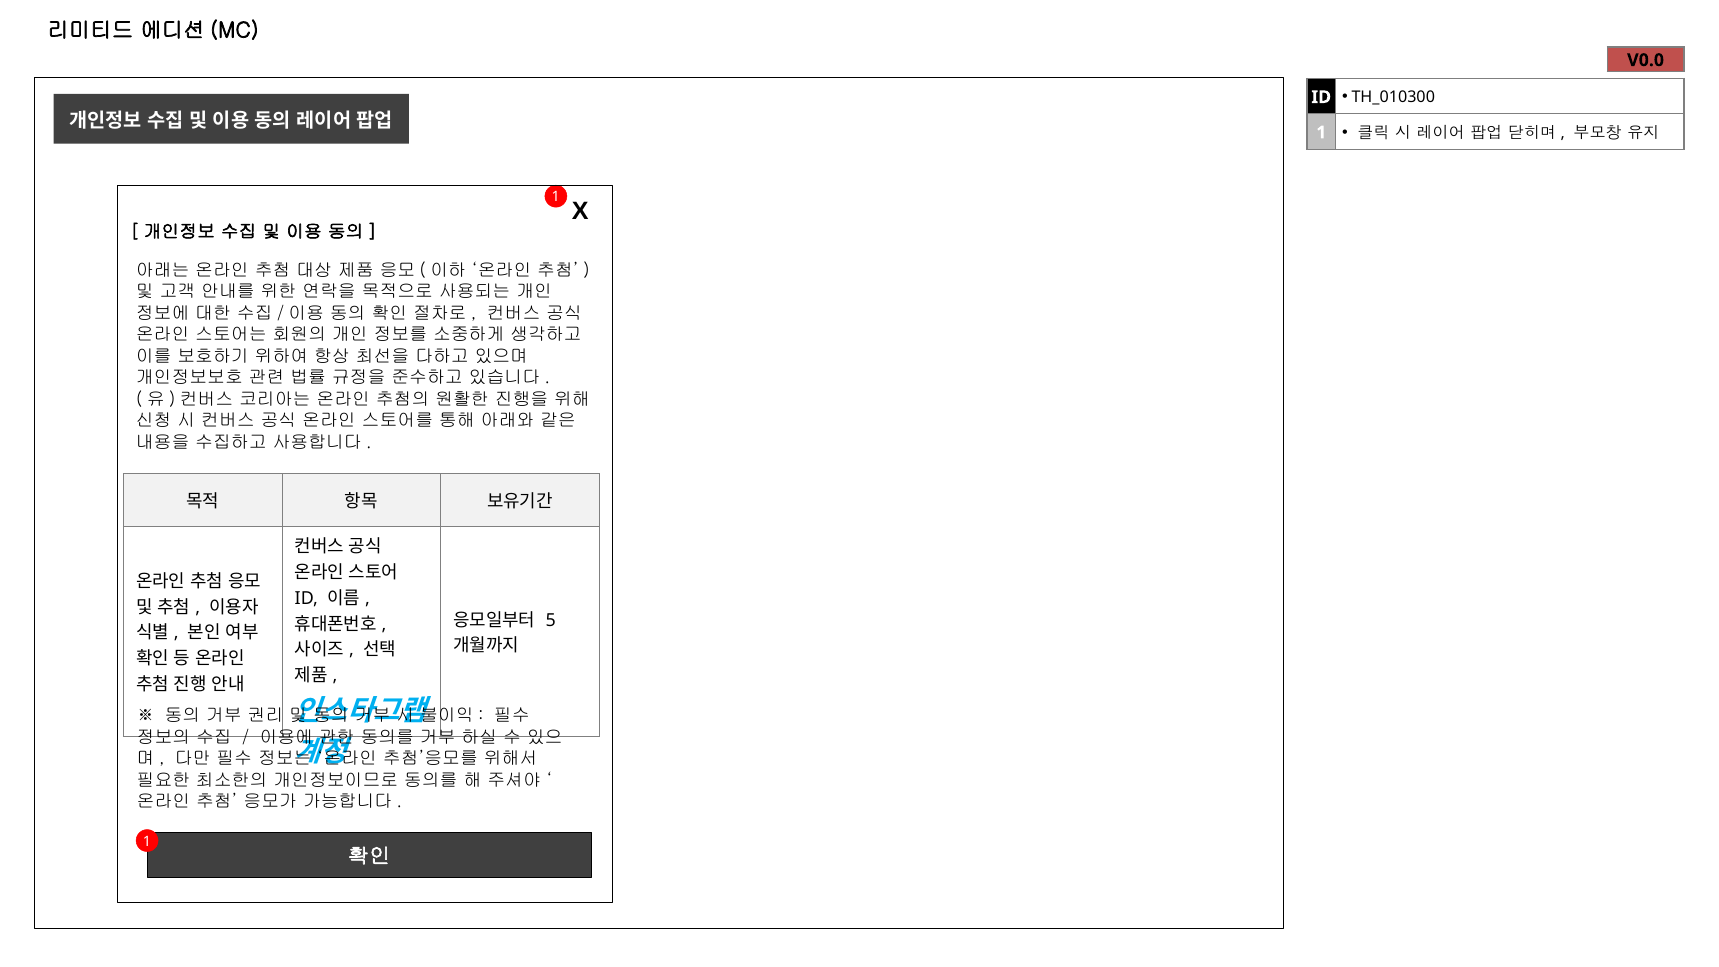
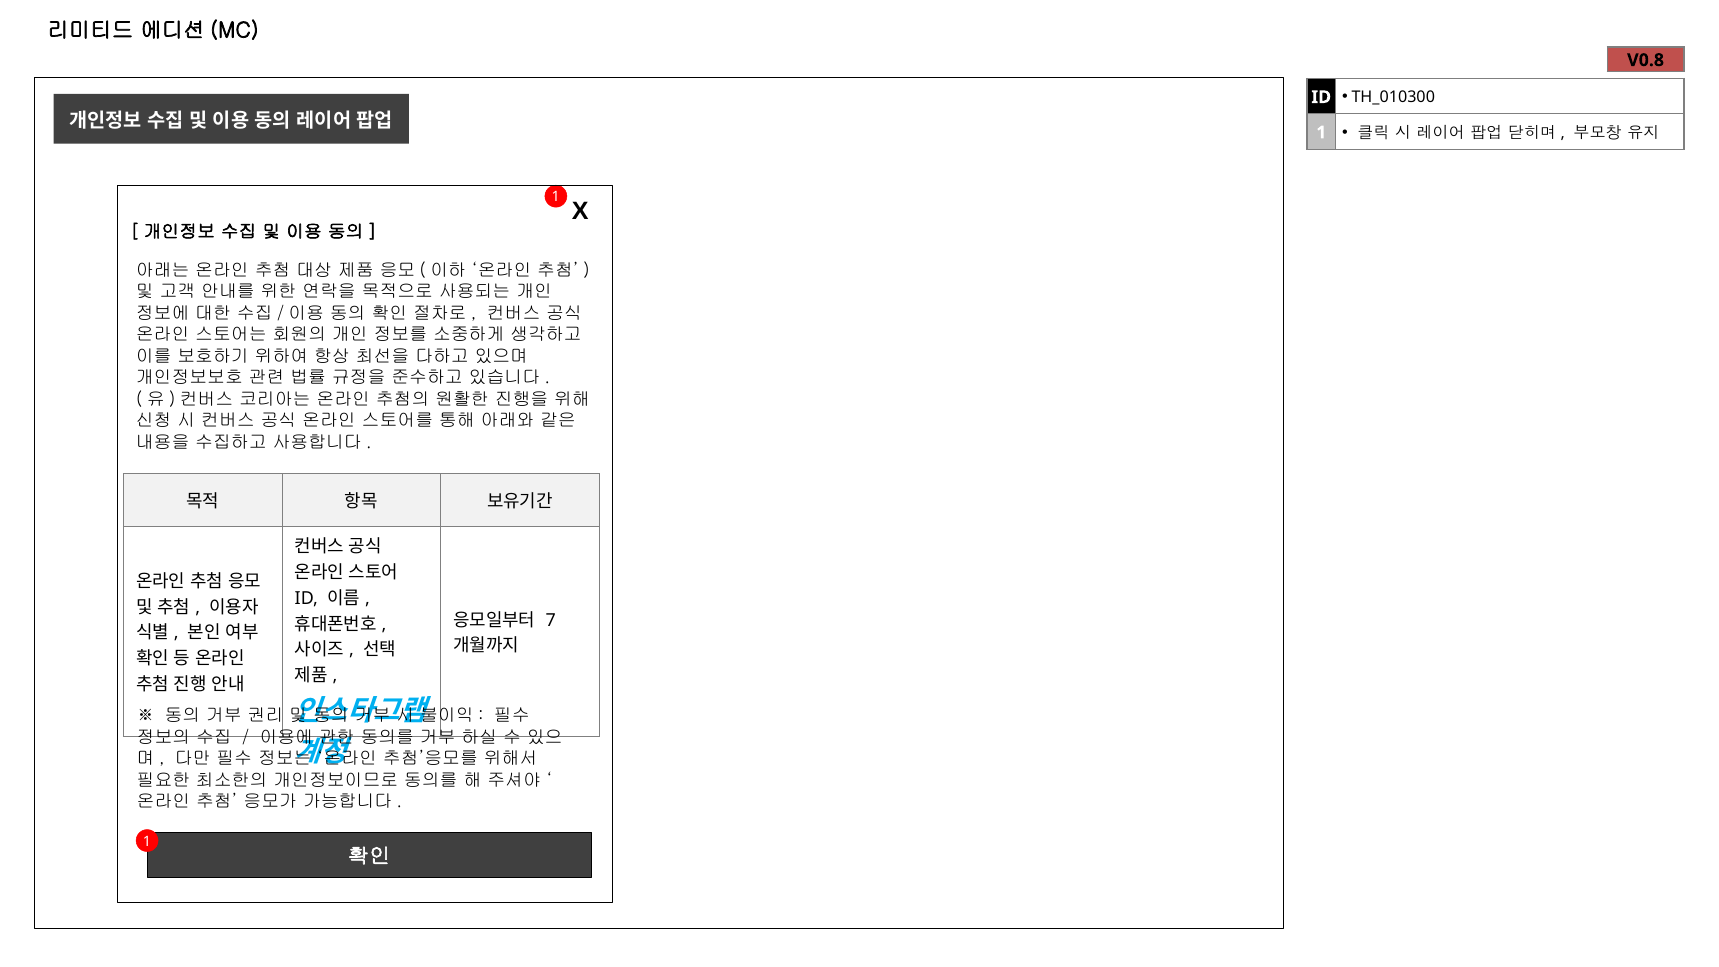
V0.0: V0.0 -> V0.8
5: 5 -> 7
